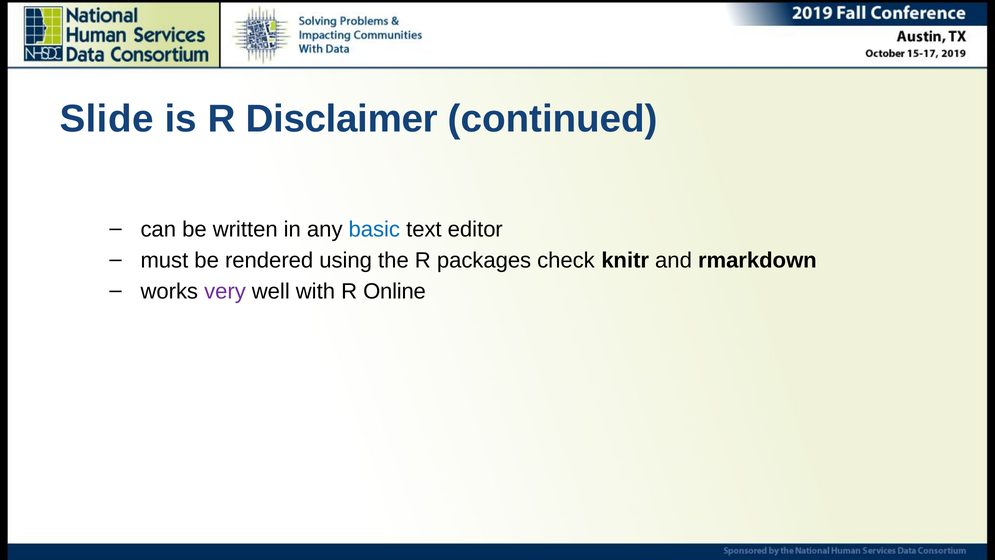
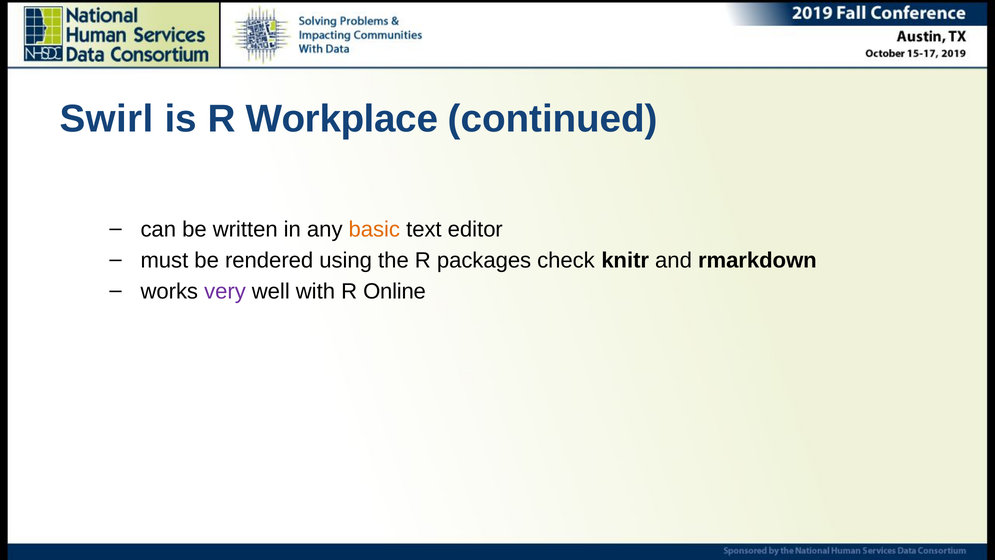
Slide: Slide -> Swirl
Disclaimer: Disclaimer -> Workplace
basic colour: blue -> orange
